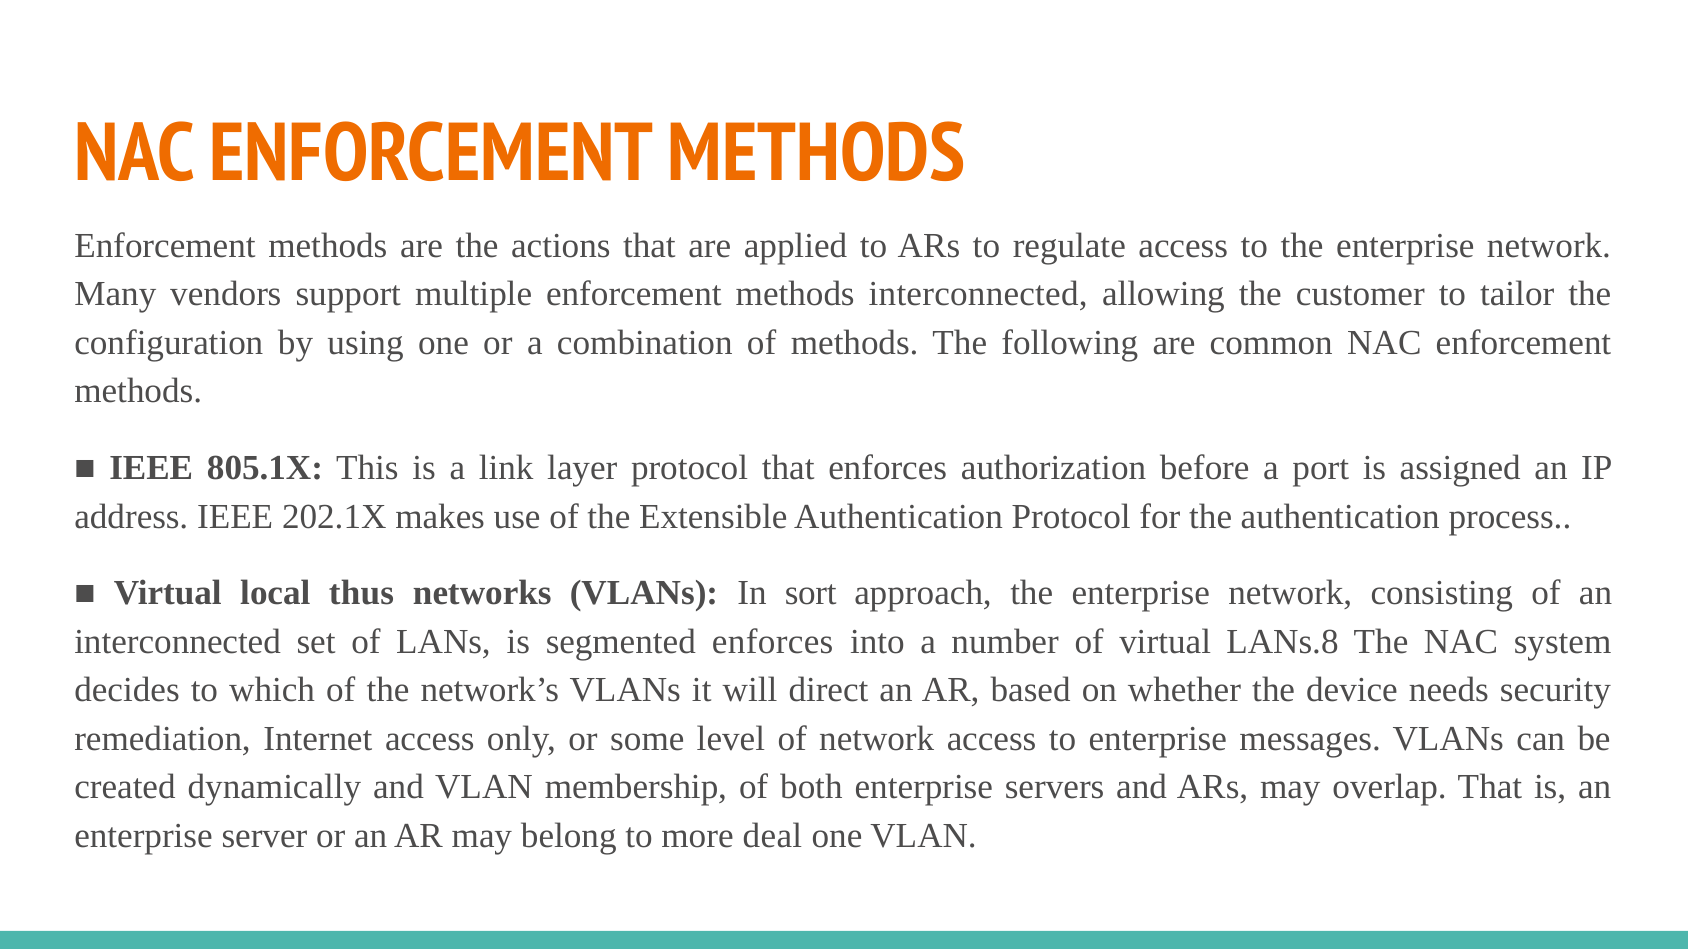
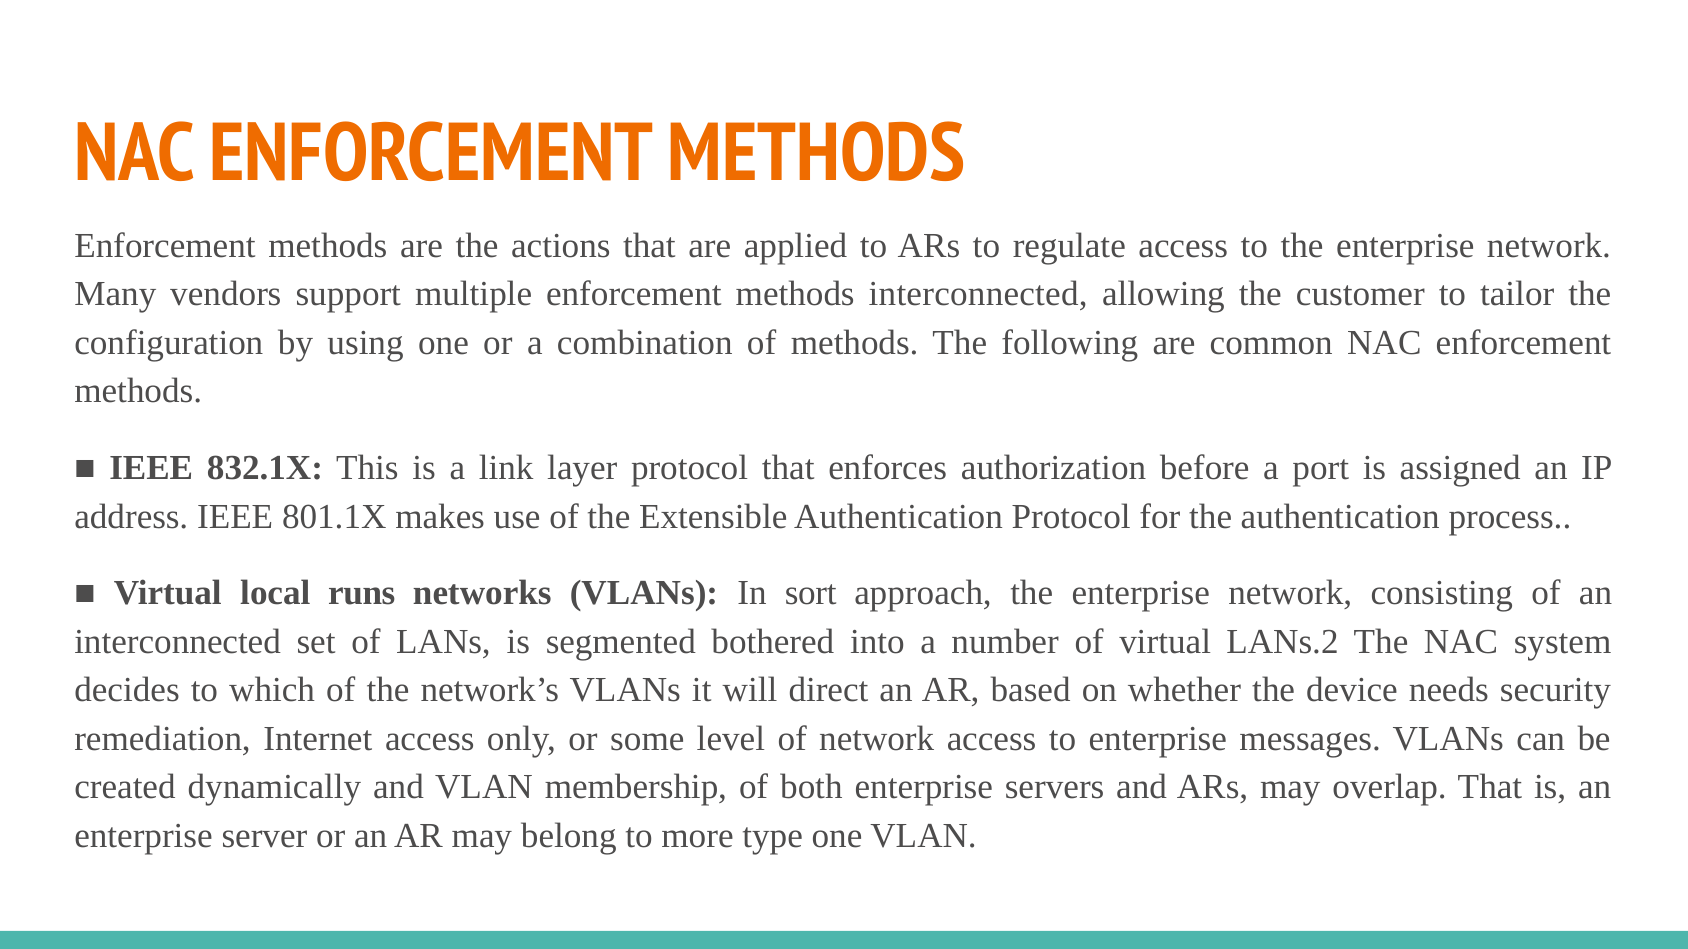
805.1X: 805.1X -> 832.1X
202.1X: 202.1X -> 801.1X
thus: thus -> runs
segmented enforces: enforces -> bothered
LANs.8: LANs.8 -> LANs.2
deal: deal -> type
